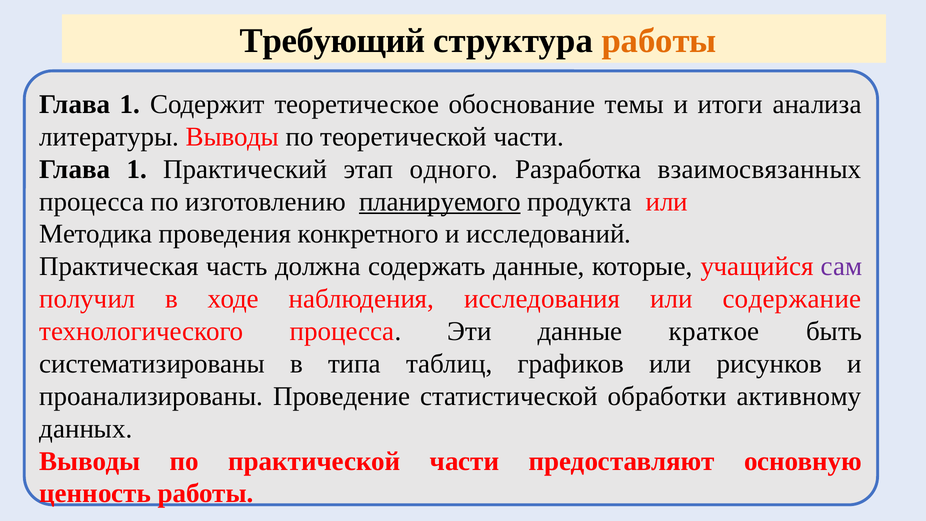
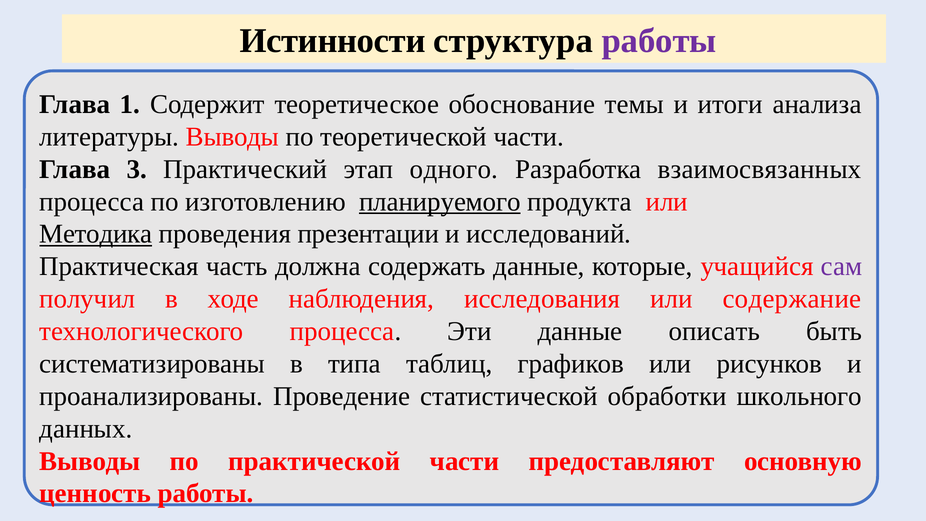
Требующий: Требующий -> Истинности
работы at (659, 41) colour: orange -> purple
1 at (137, 169): 1 -> 3
Методика underline: none -> present
конкретного: конкретного -> презентации
краткое: краткое -> описать
активному: активному -> школьного
